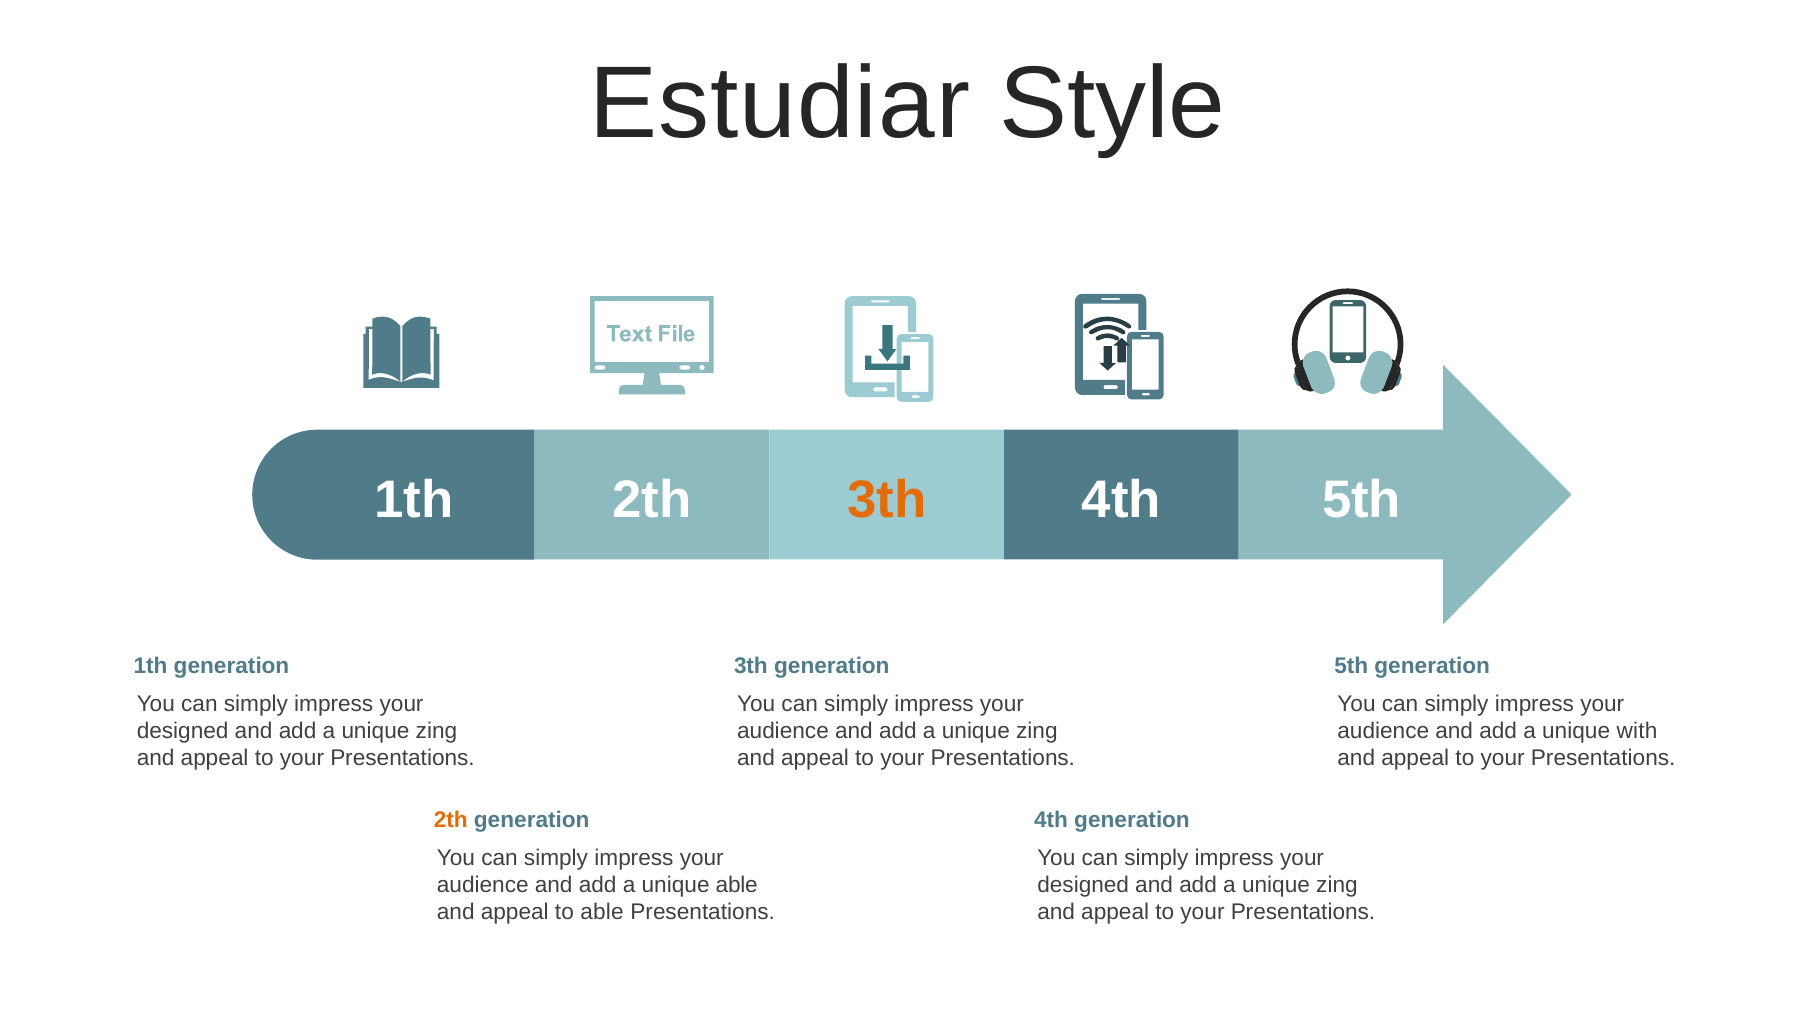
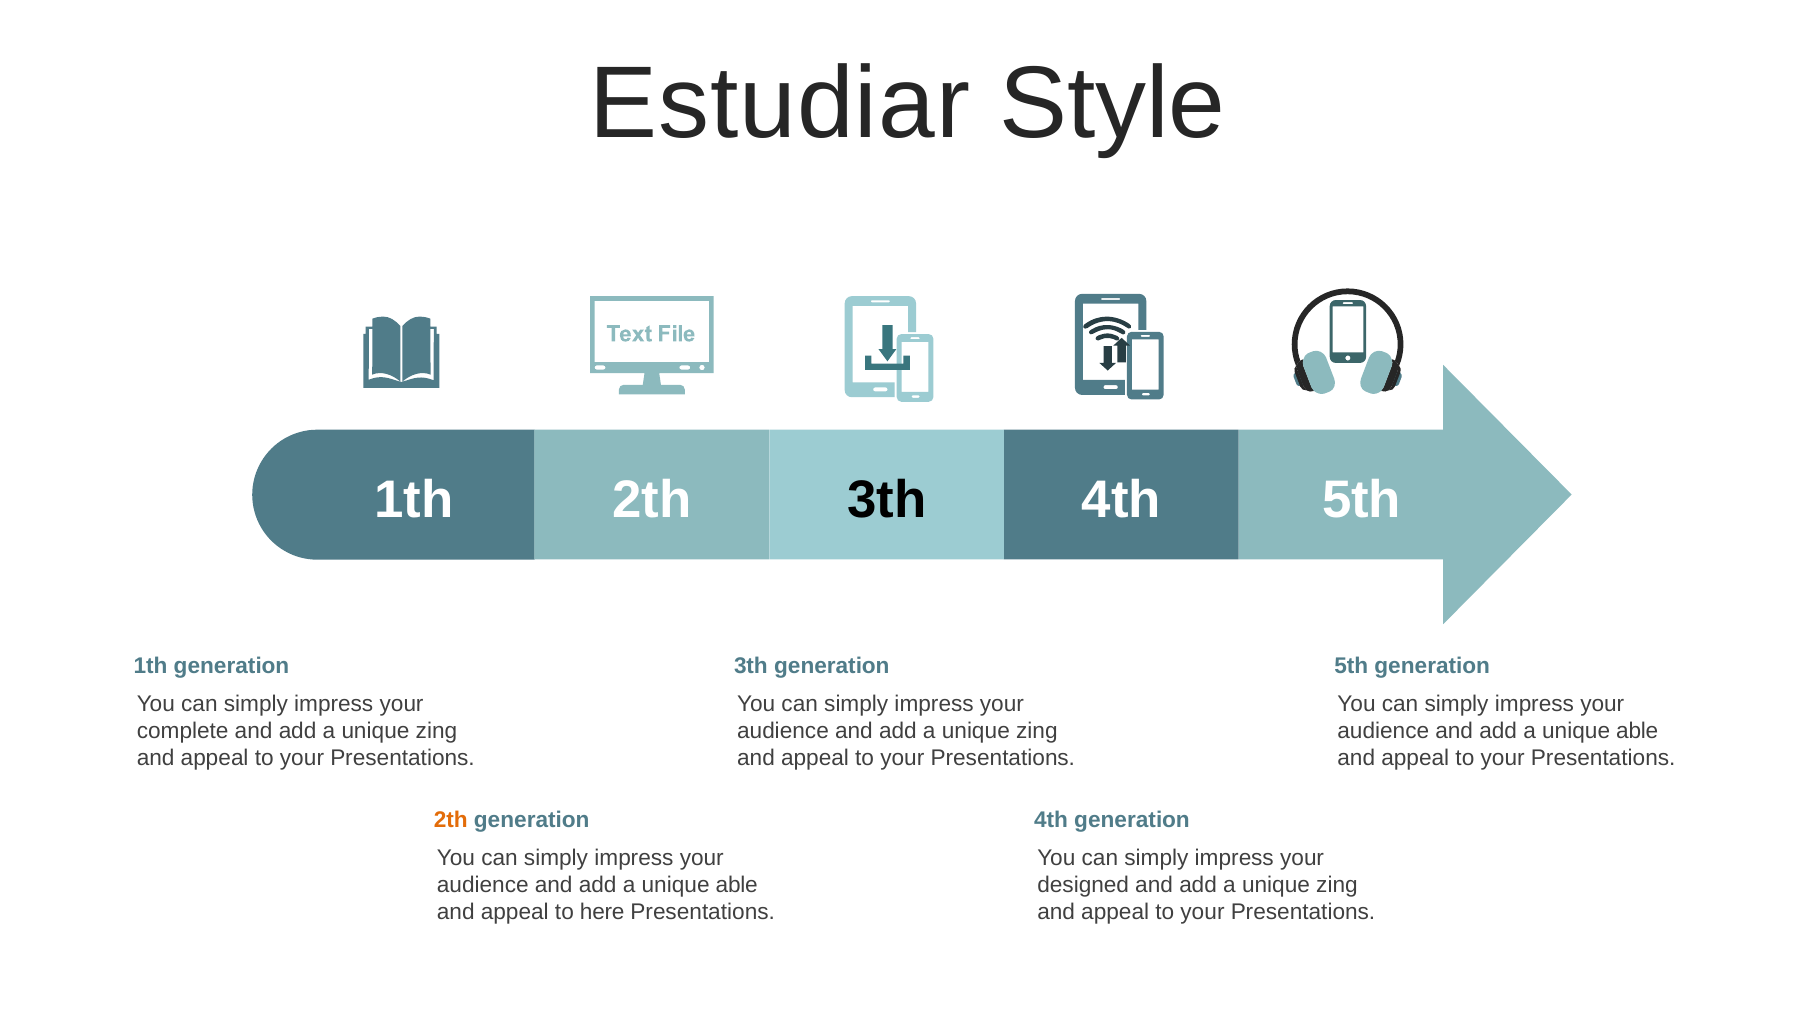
3th at (887, 500) colour: orange -> black
designed at (183, 731): designed -> complete
with at (1637, 731): with -> able
to able: able -> here
